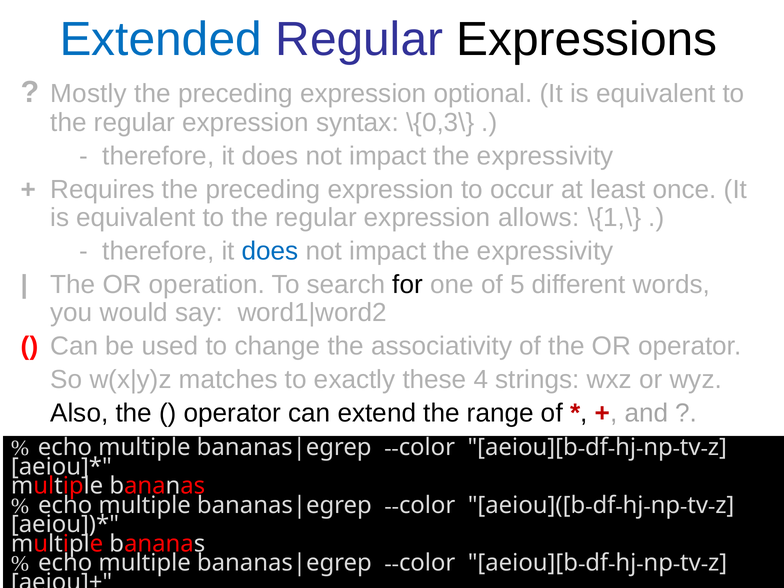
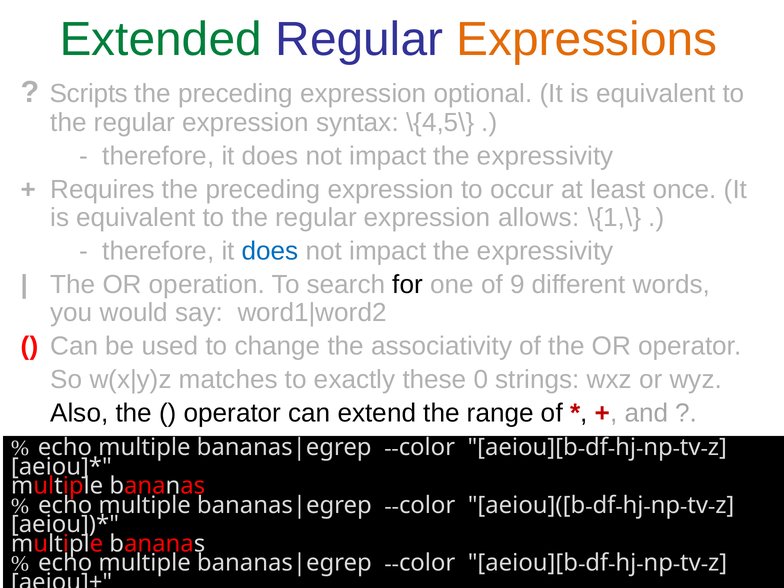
Extended colour: blue -> green
Expressions colour: black -> orange
Mostly: Mostly -> Scripts
\{0,3\: \{0,3\ -> \{4,5\
5: 5 -> 9
4: 4 -> 0
